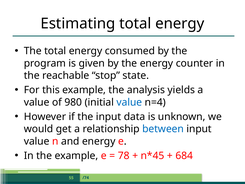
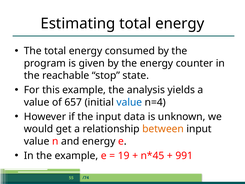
980: 980 -> 657
between colour: blue -> orange
78: 78 -> 19
684: 684 -> 991
